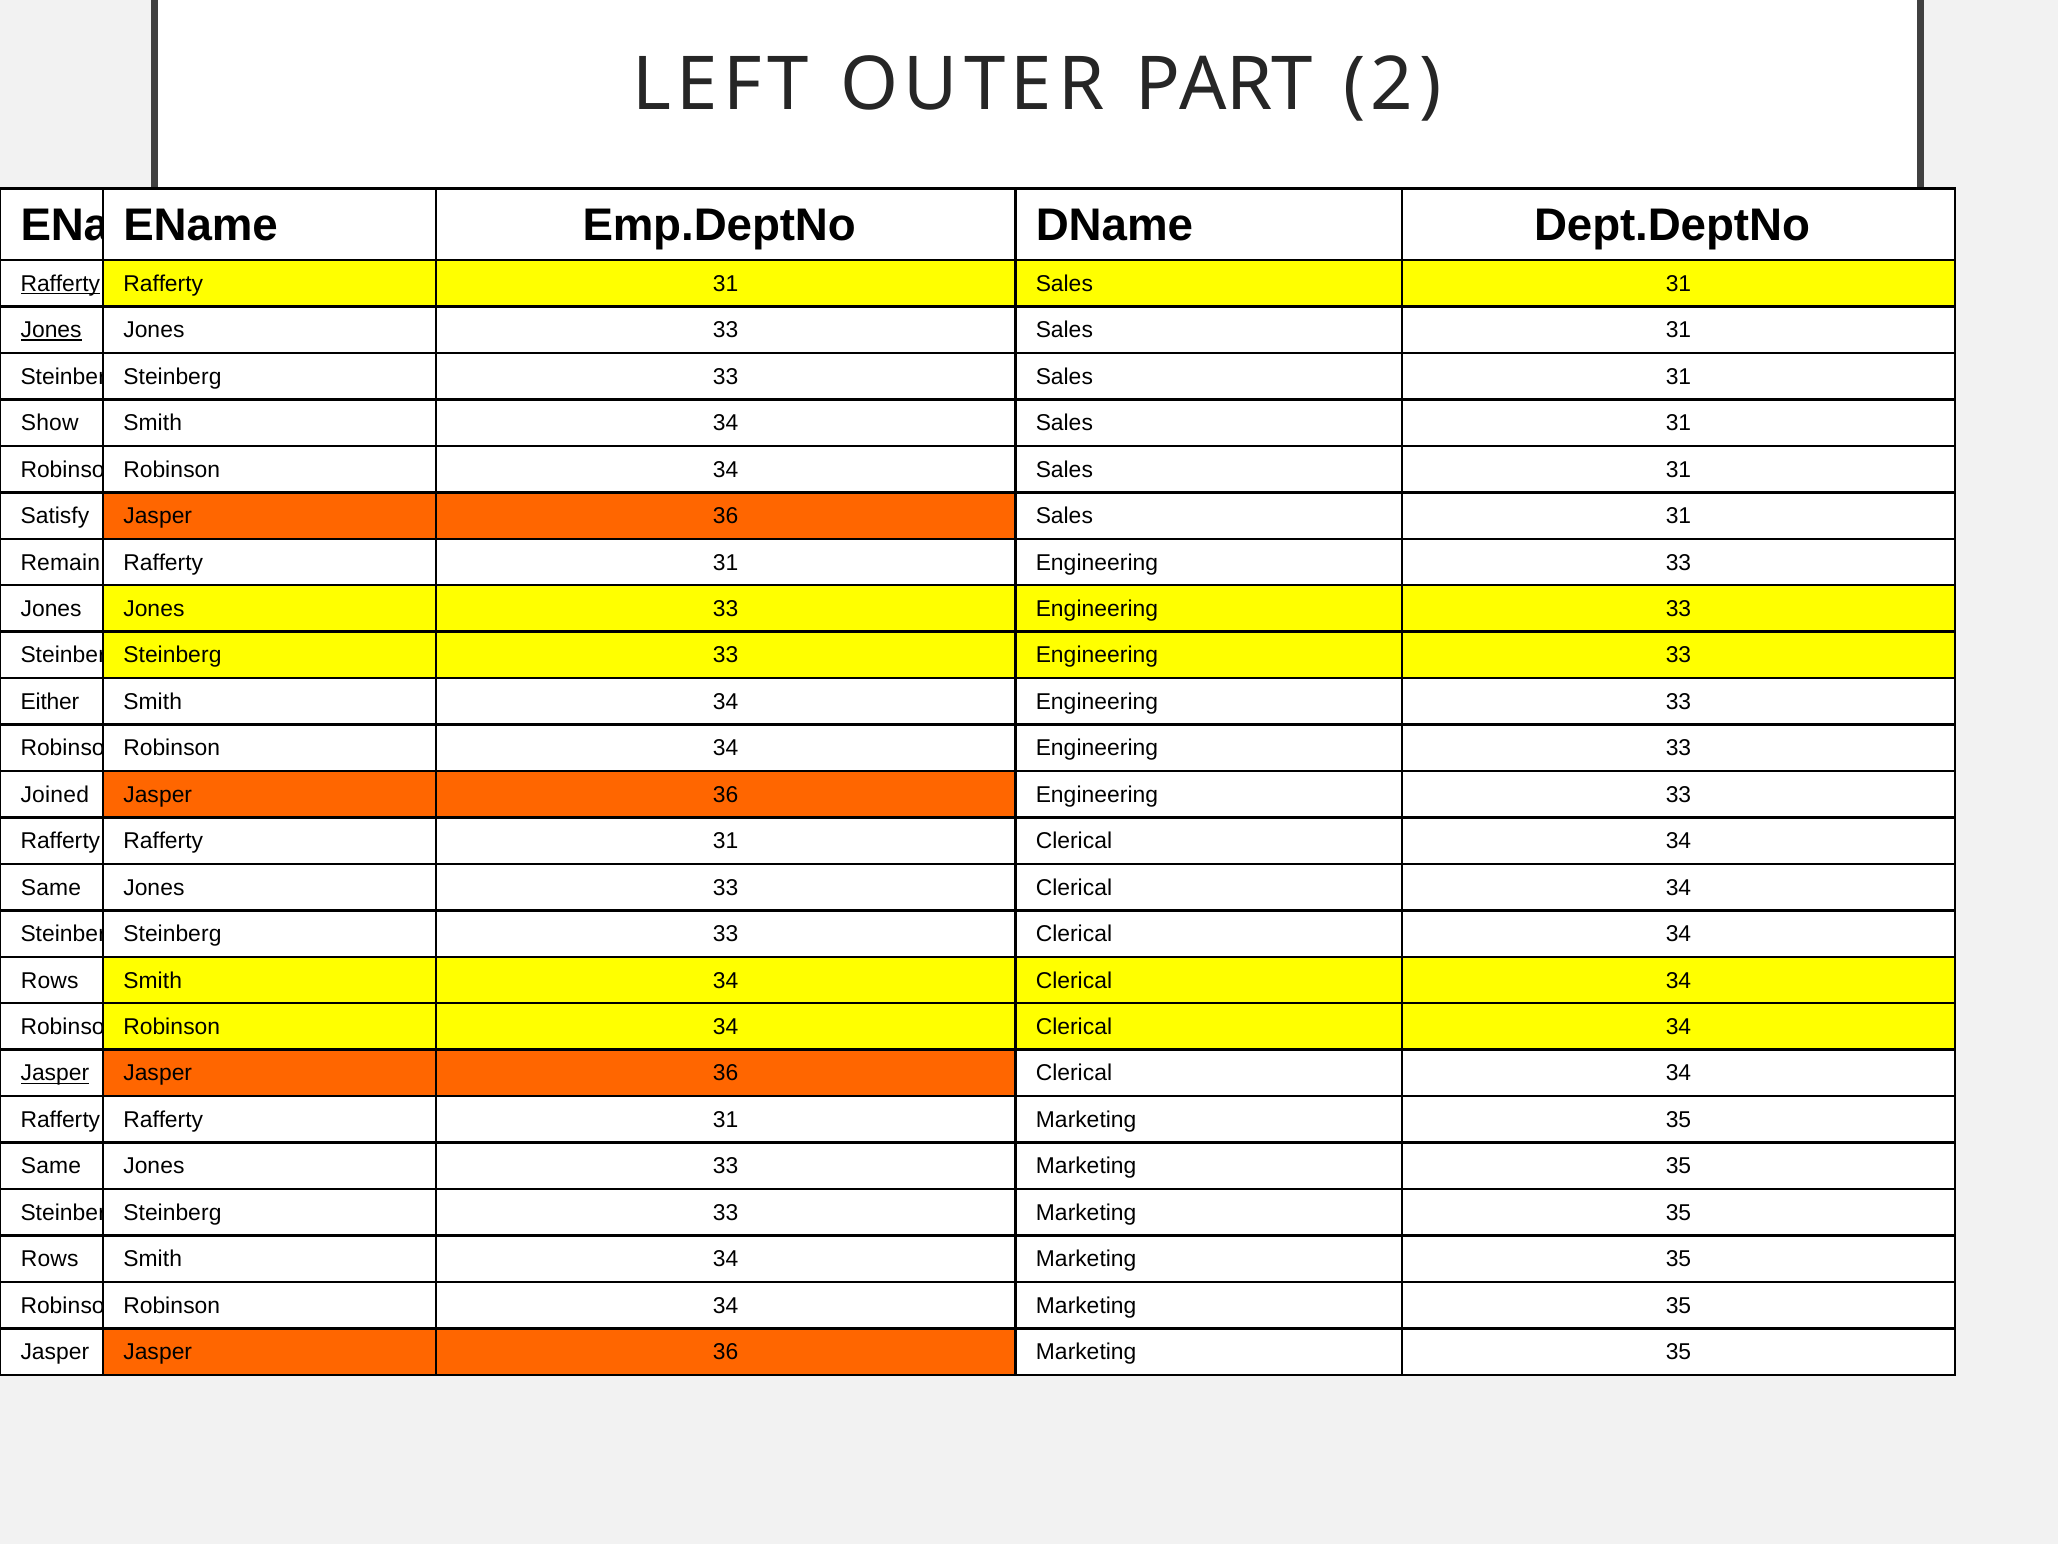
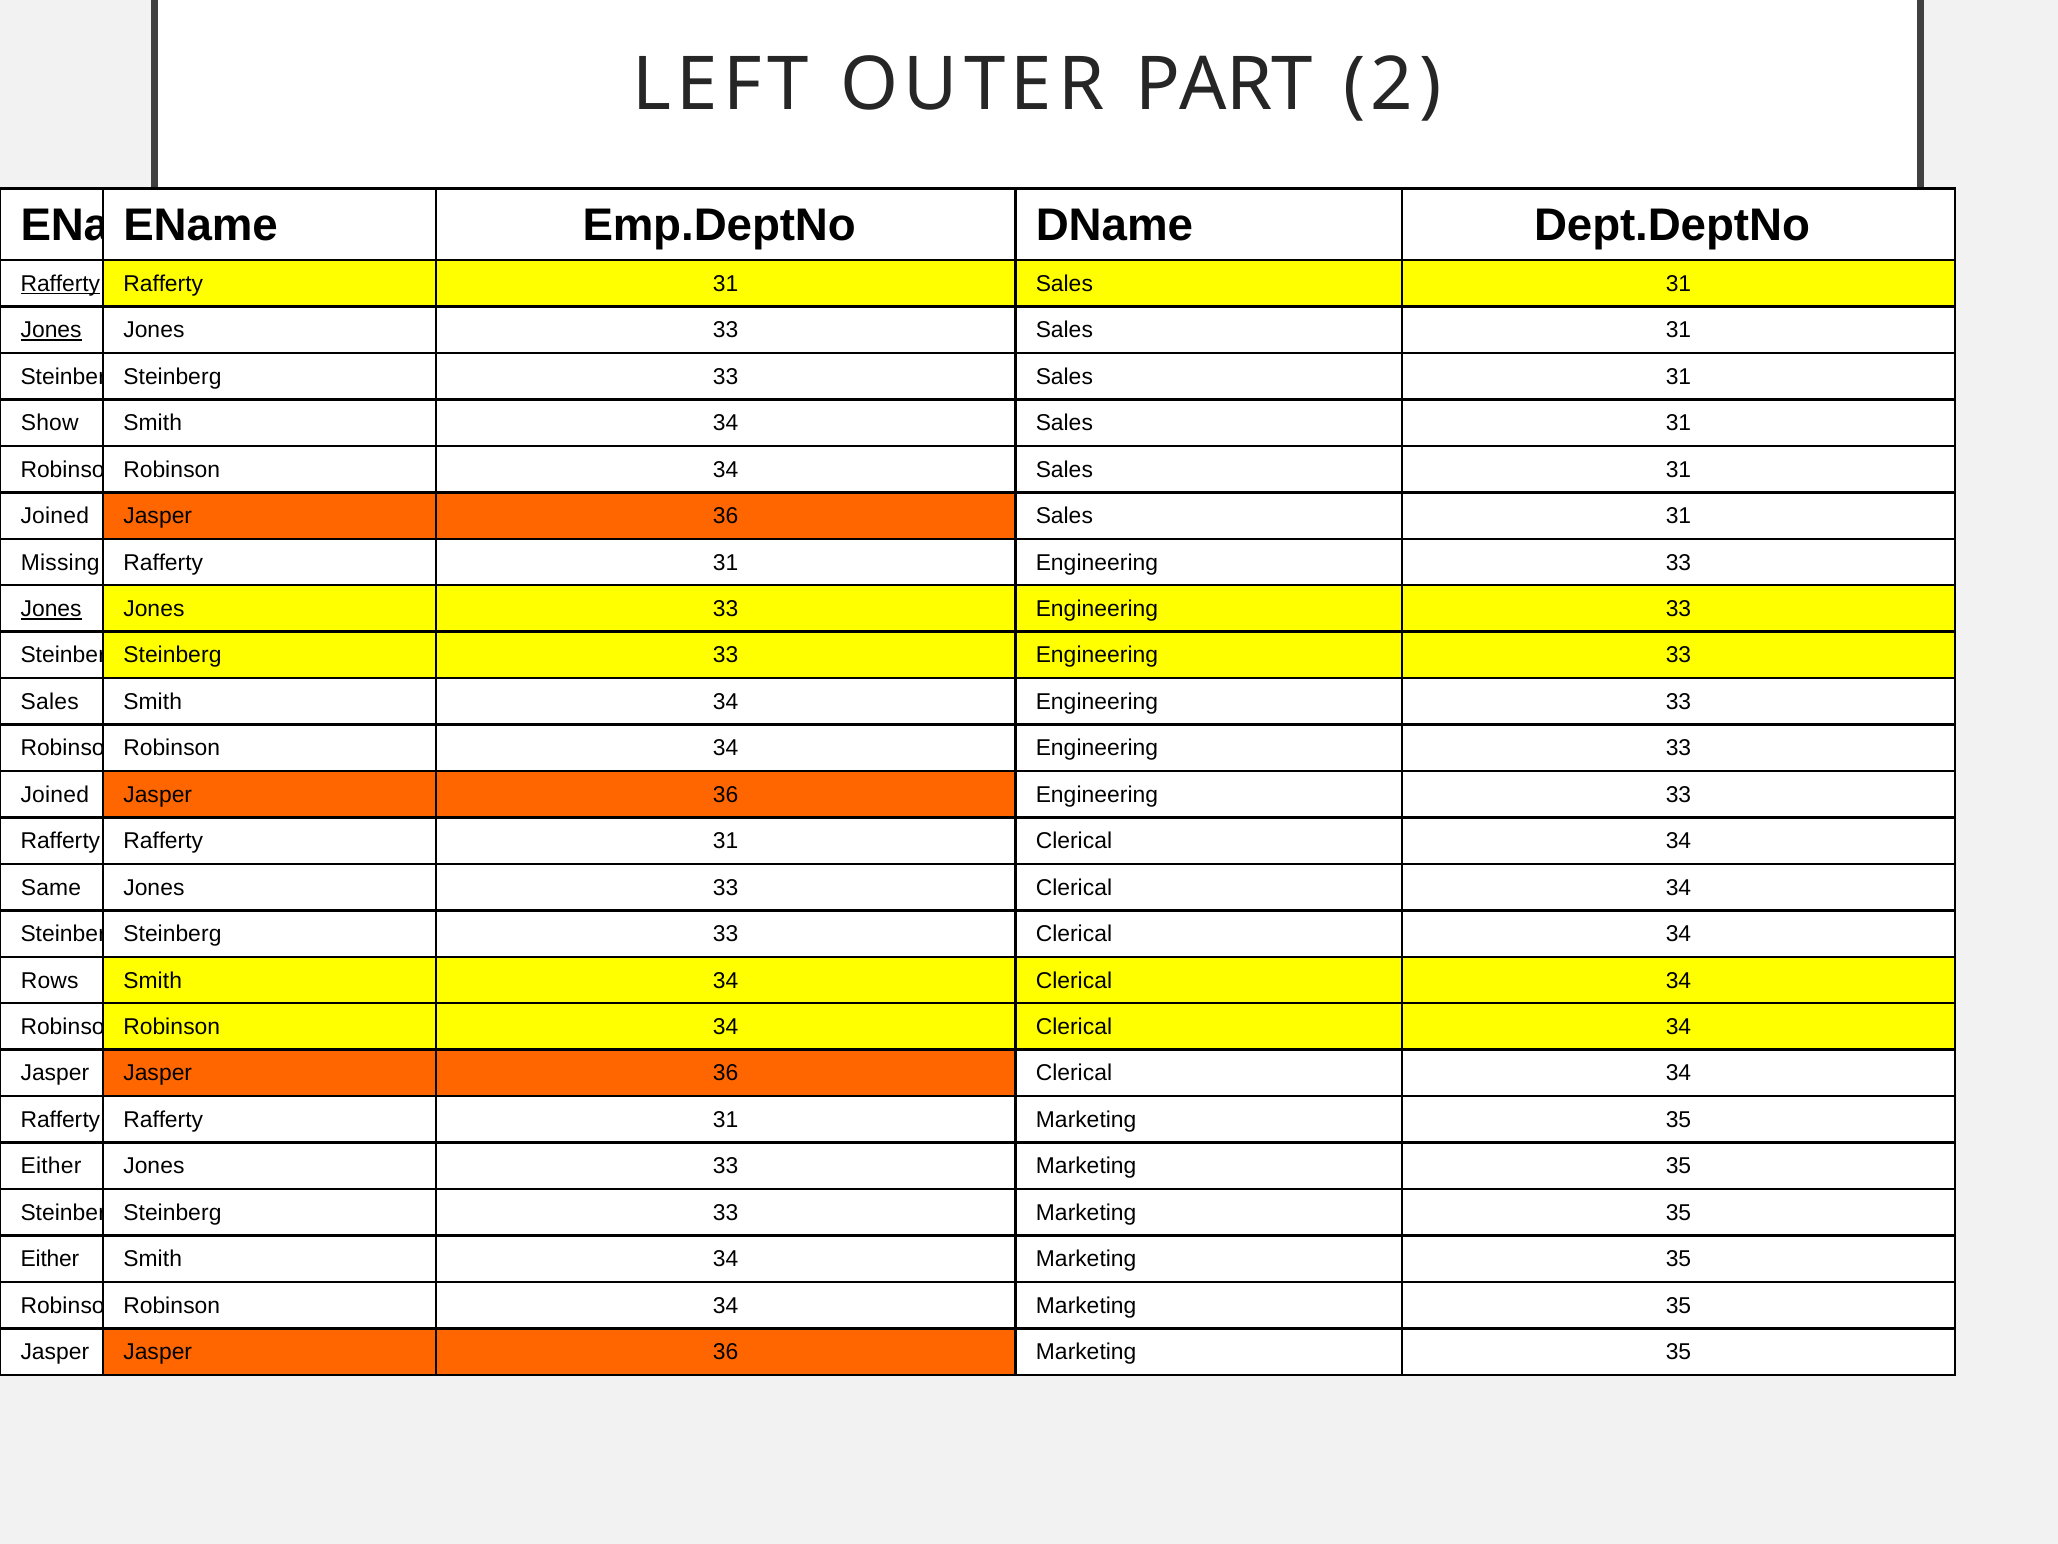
Satisfy at (55, 516): Satisfy -> Joined
Remain: Remain -> Missing
Jones at (51, 609) underline: none -> present
Either at (50, 702): Either -> Sales
Jasper at (55, 1073) underline: present -> none
Same at (51, 1166): Same -> Either
Rows at (50, 1259): Rows -> Either
